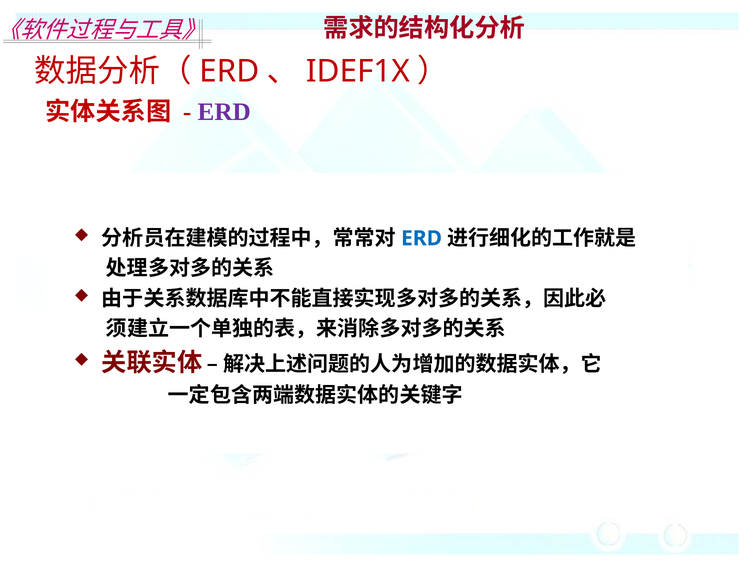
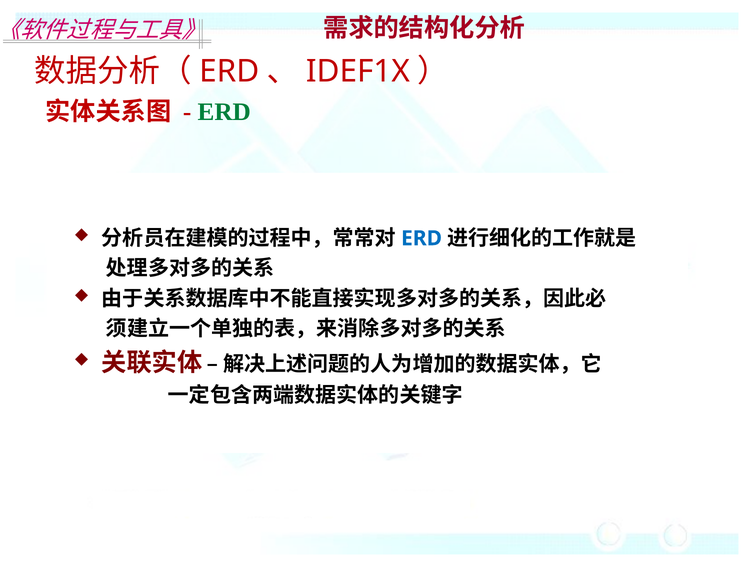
ERD at (224, 112) colour: purple -> green
